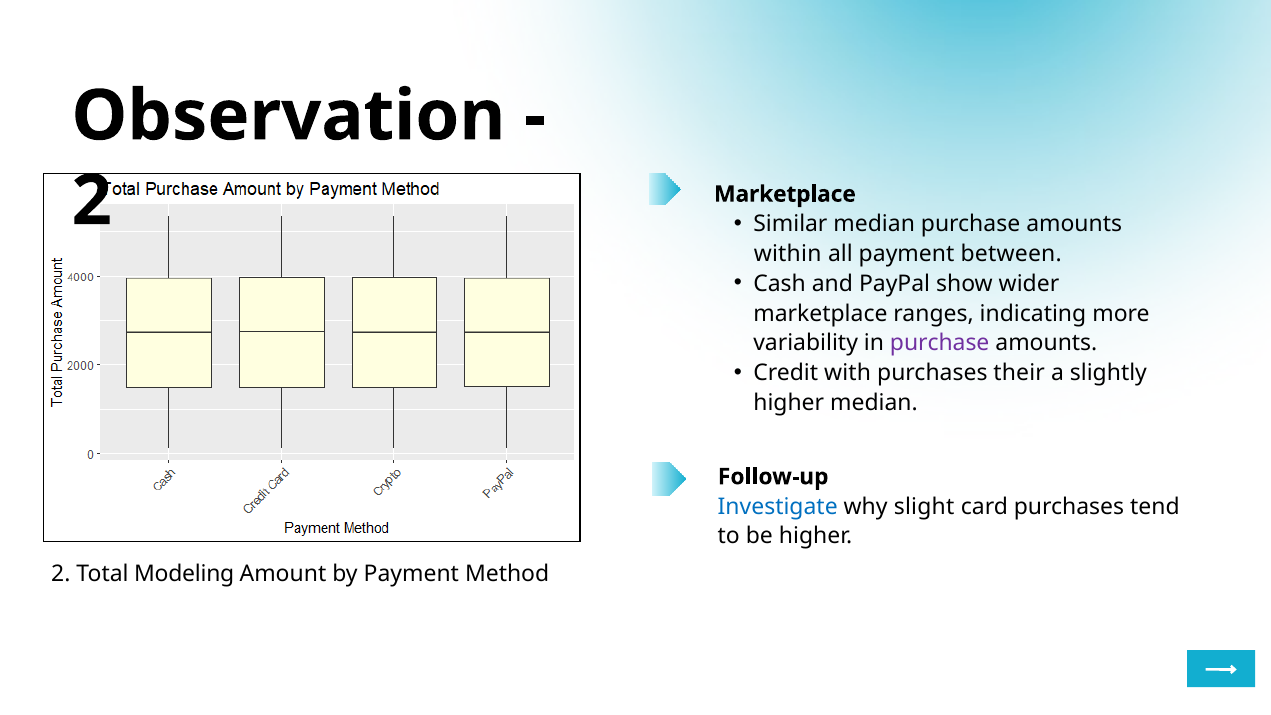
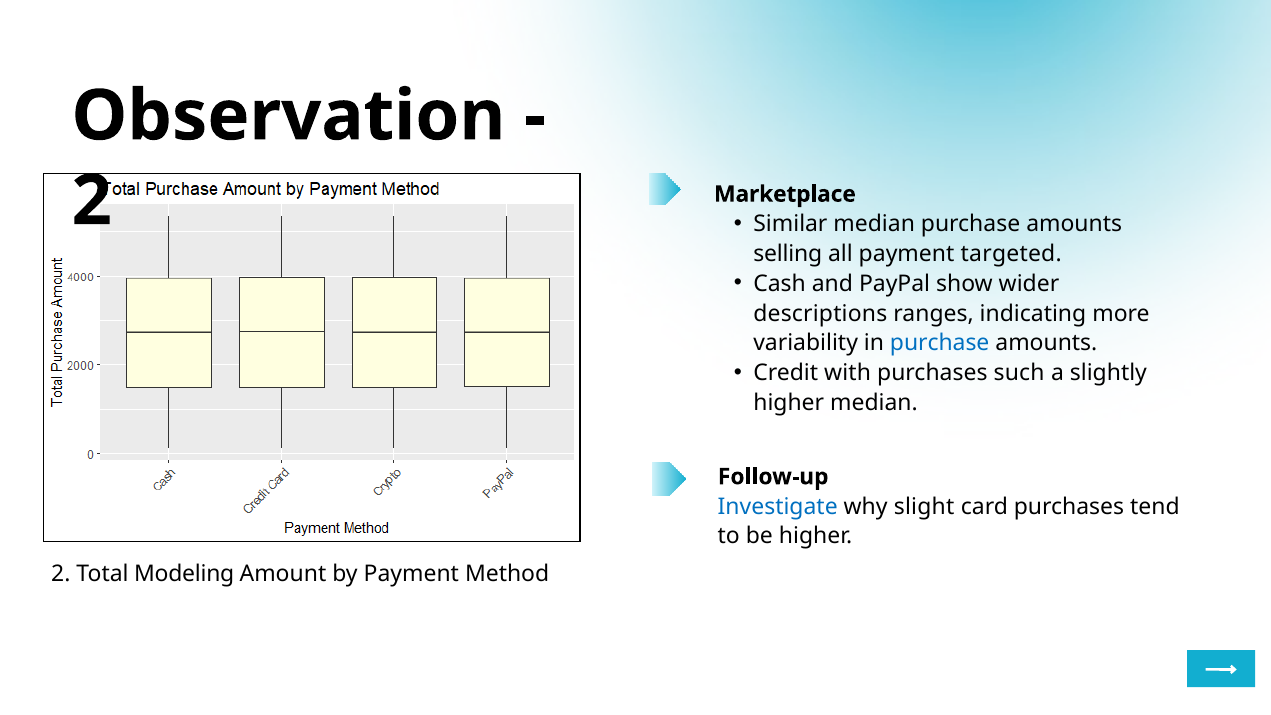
within: within -> selling
between: between -> targeted
marketplace at (820, 313): marketplace -> descriptions
purchase at (940, 343) colour: purple -> blue
their: their -> such
